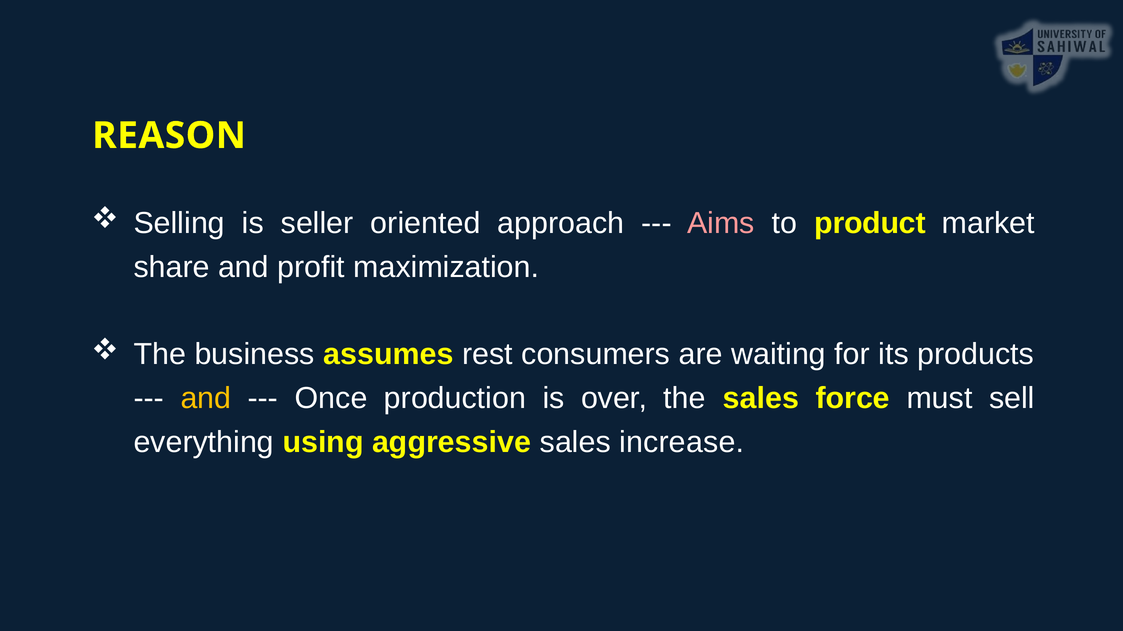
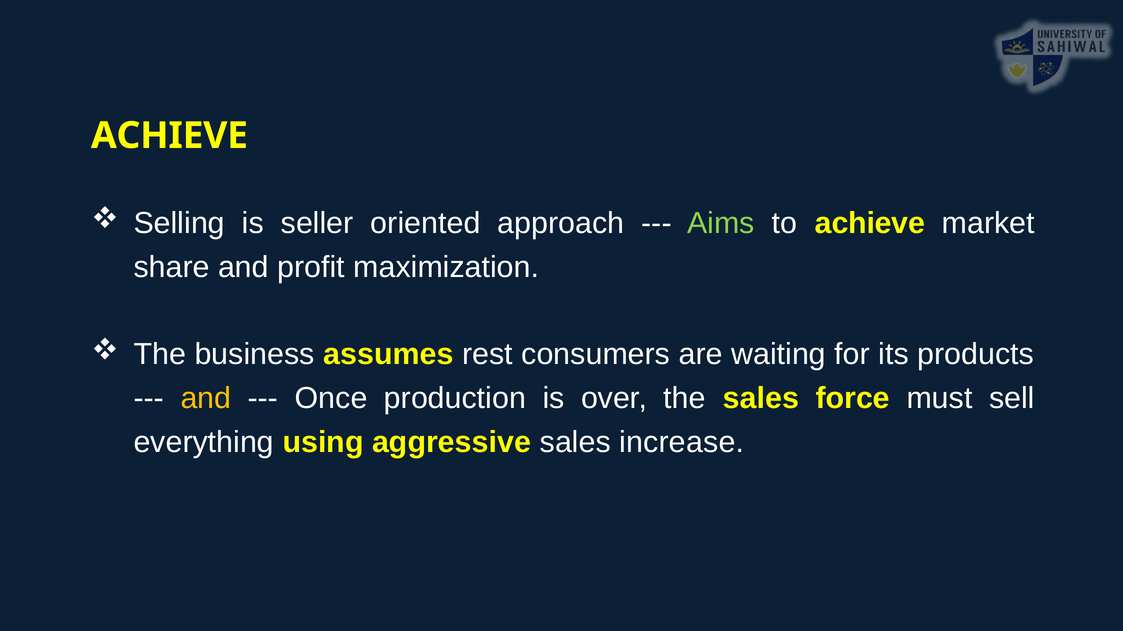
REASON at (169, 136): REASON -> ACHIEVE
Aims colour: pink -> light green
to product: product -> achieve
